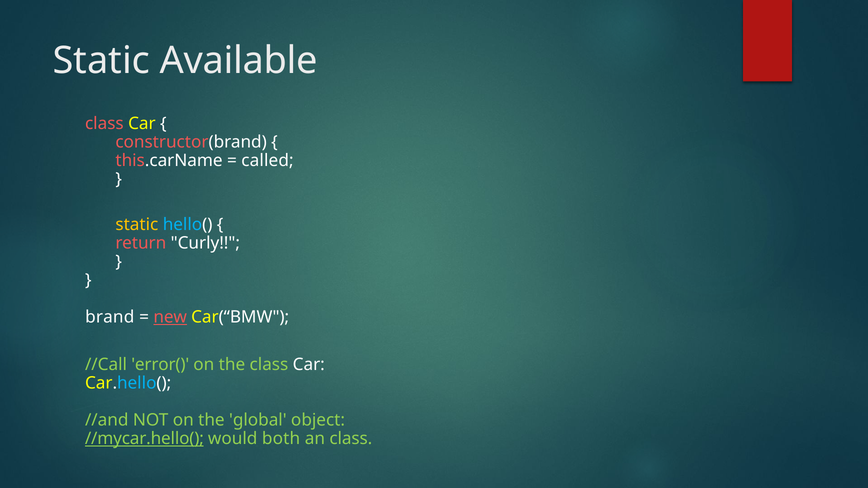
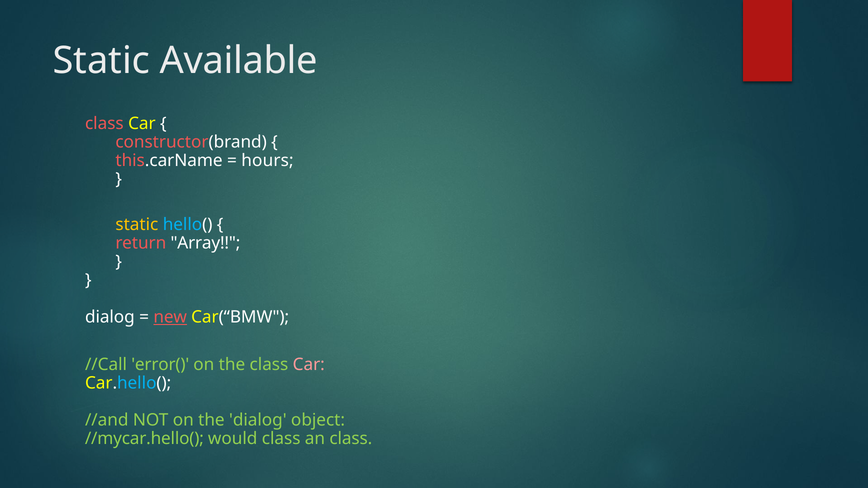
called: called -> hours
Curly: Curly -> Array
brand at (110, 317): brand -> dialog
Car at (309, 365) colour: white -> pink
the global: global -> dialog
//mycar.hello( underline: present -> none
would both: both -> class
